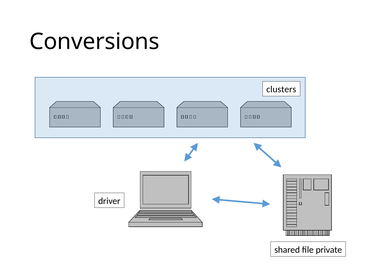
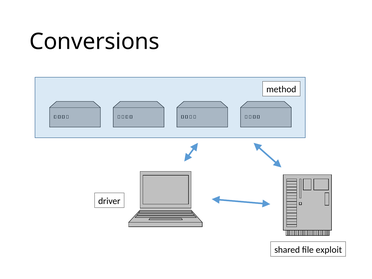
clusters: clusters -> method
private: private -> exploit
